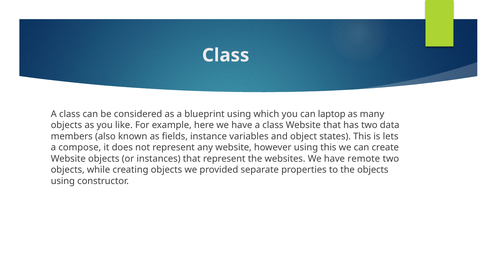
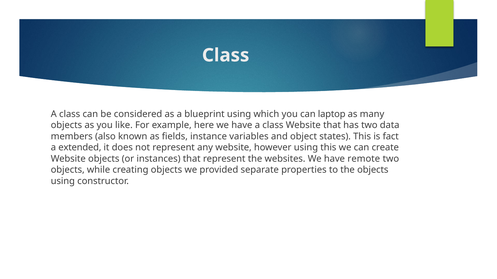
lets: lets -> fact
compose: compose -> extended
